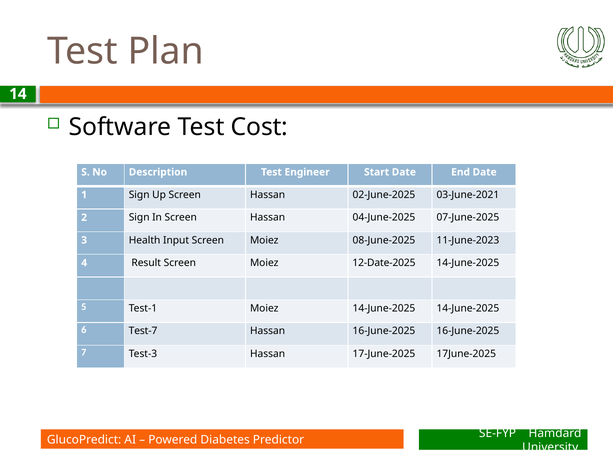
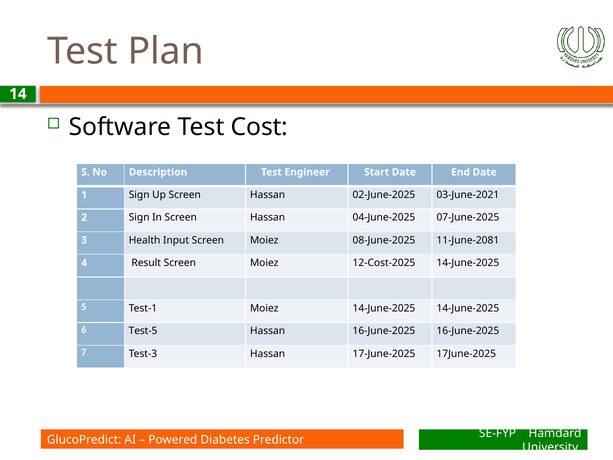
11-June-2023: 11-June-2023 -> 11-June-2081
12-Date-2025: 12-Date-2025 -> 12-Cost-2025
Test-7: Test-7 -> Test-5
